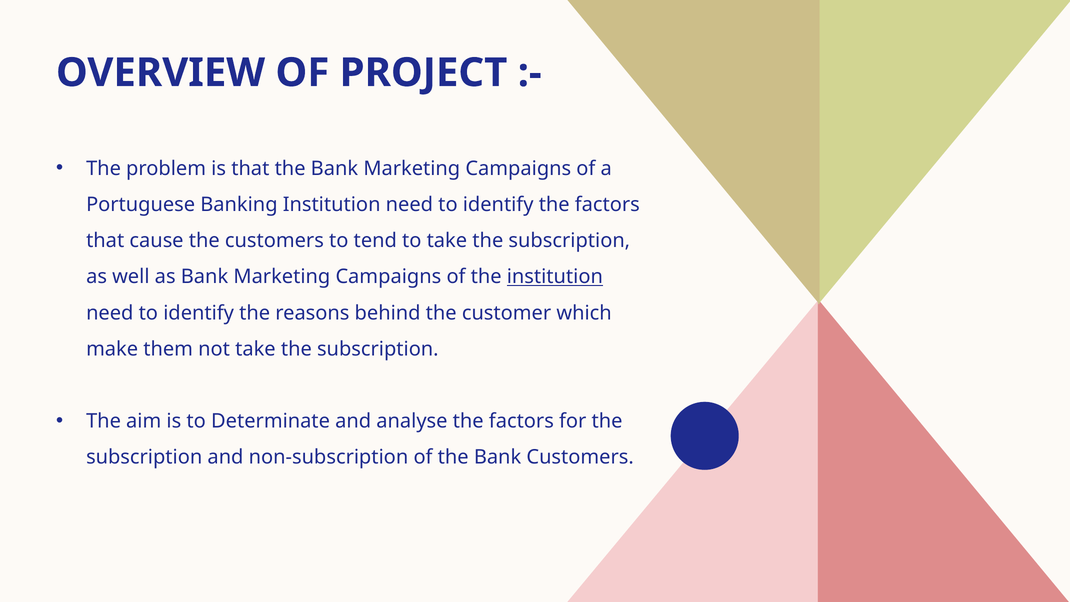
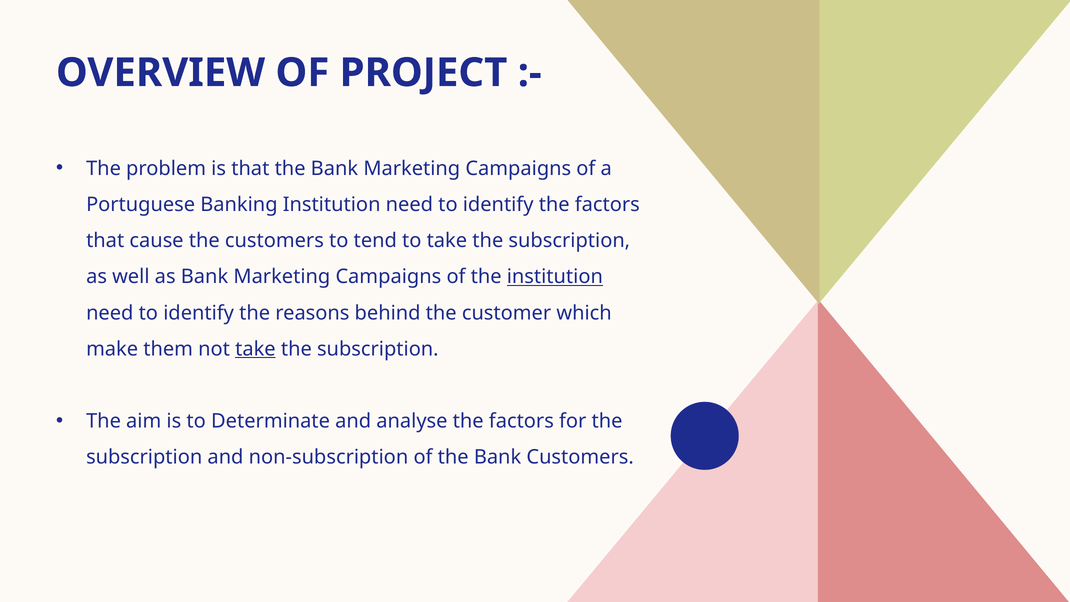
take at (255, 349) underline: none -> present
